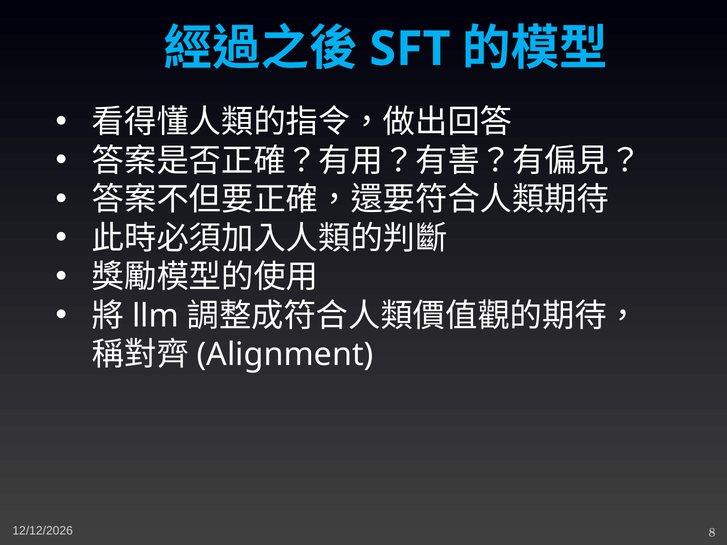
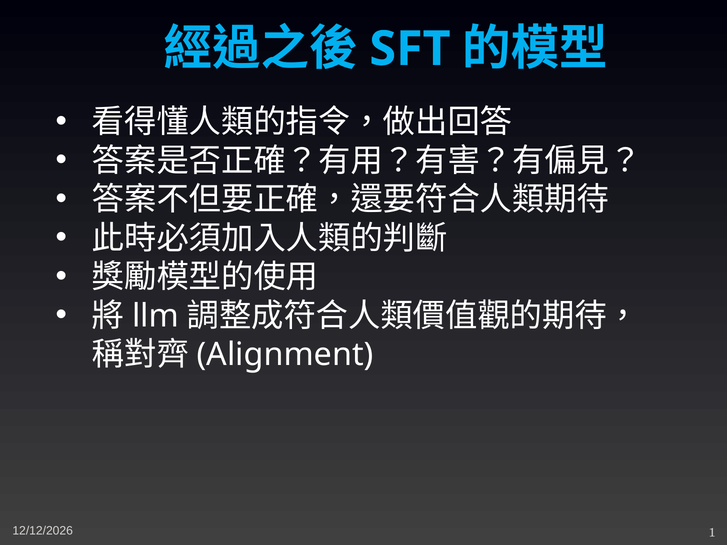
8: 8 -> 1
